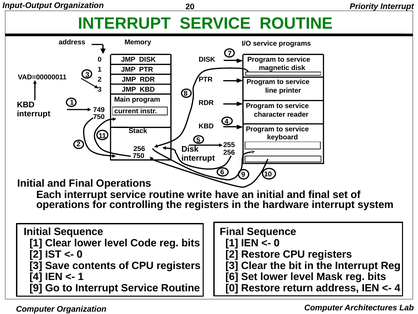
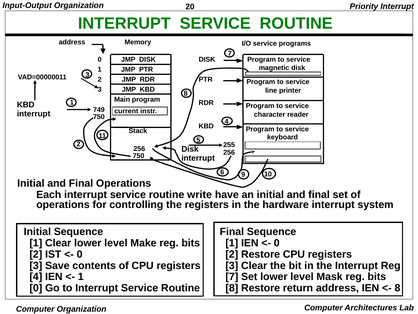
Code: Code -> Make
6 at (232, 276): 6 -> 7
9 at (36, 288): 9 -> 0
0 at (232, 288): 0 -> 8
4 at (397, 288): 4 -> 8
